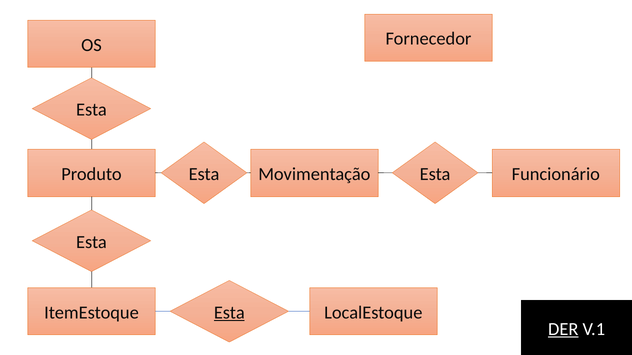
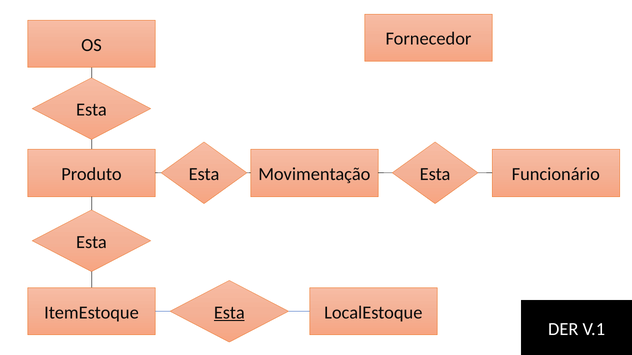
DER underline: present -> none
